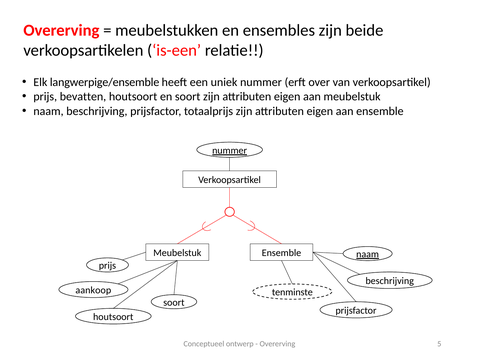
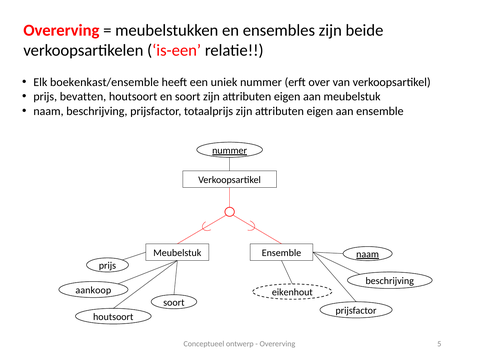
langwerpige/ensemble: langwerpige/ensemble -> boekenkast/ensemble
tenminste: tenminste -> eikenhout
